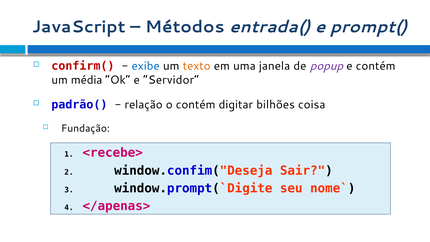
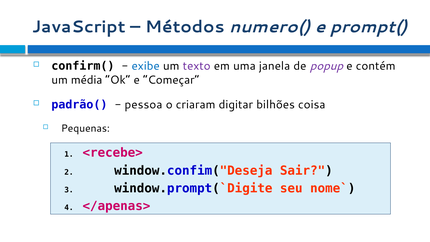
entrada(: entrada( -> numero(
confirm( colour: red -> black
texto colour: orange -> purple
Servidor: Servidor -> Começar
relação: relação -> pessoa
o contém: contém -> criaram
Fundação: Fundação -> Pequenas
